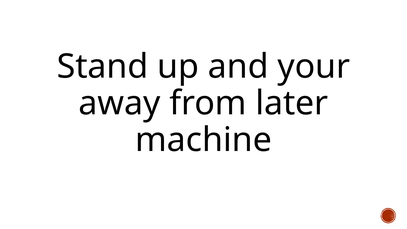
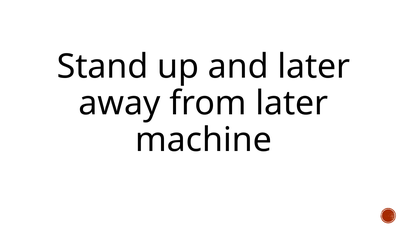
and your: your -> later
